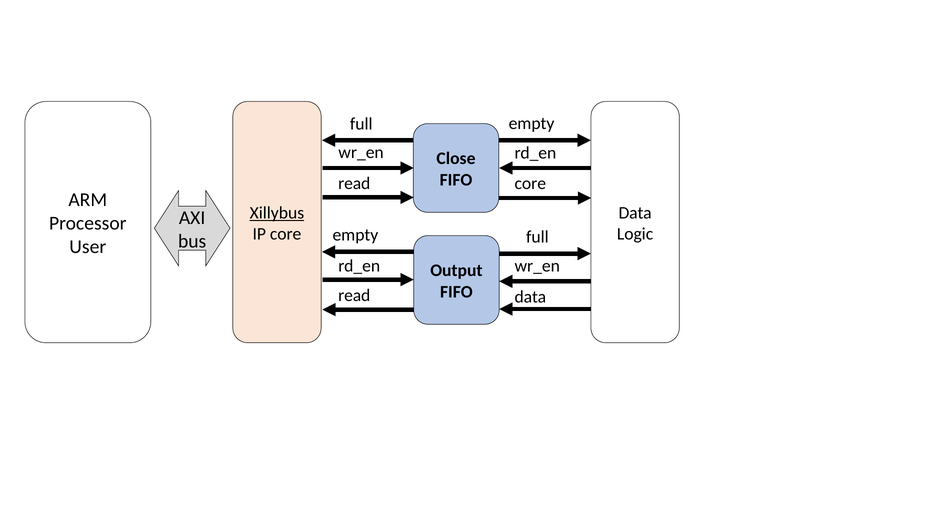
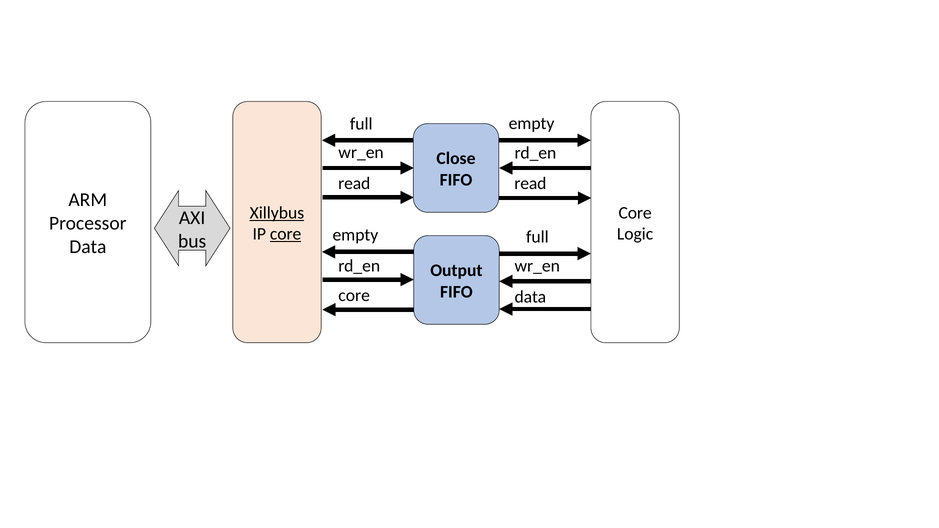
core at (530, 184): core -> read
Data at (635, 213): Data -> Core
core at (286, 234) underline: none -> present
User at (88, 247): User -> Data
read at (354, 295): read -> core
